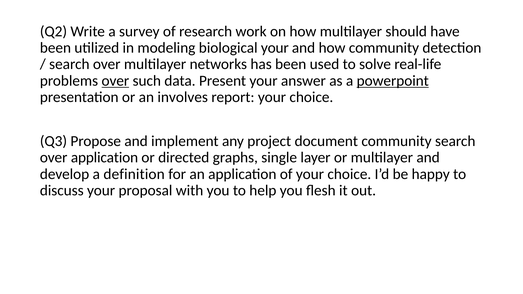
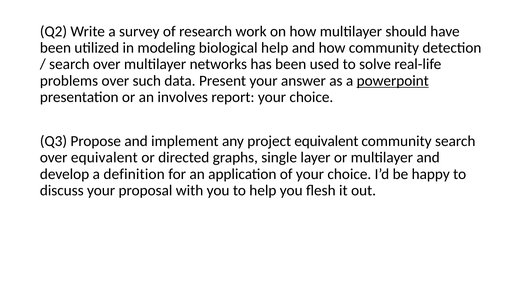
biological your: your -> help
over at (115, 81) underline: present -> none
project document: document -> equivalent
over application: application -> equivalent
